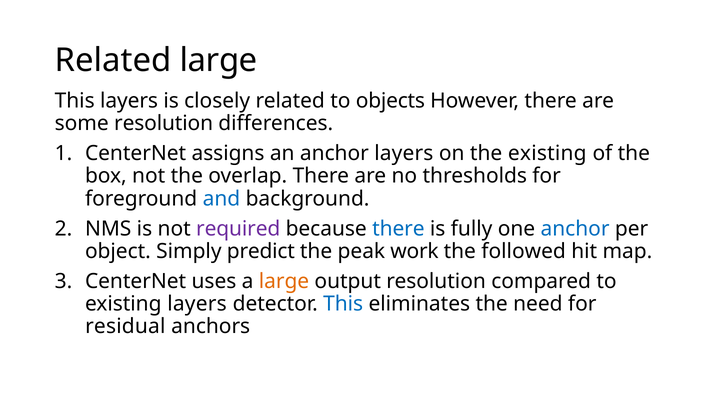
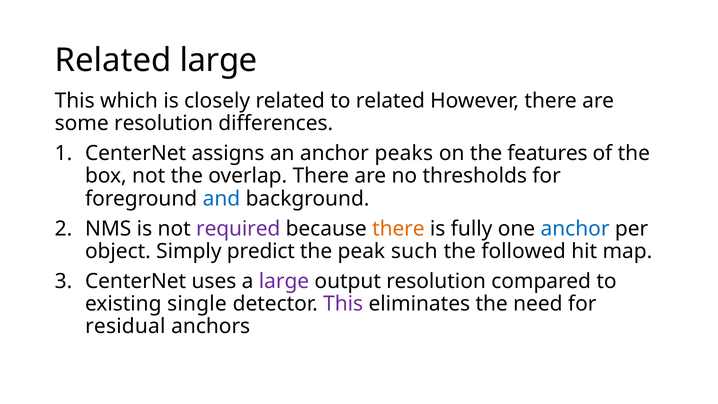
This layers: layers -> which
to objects: objects -> related
anchor layers: layers -> peaks
the existing: existing -> features
there at (398, 229) colour: blue -> orange
work: work -> such
large at (284, 281) colour: orange -> purple
existing layers: layers -> single
This at (343, 304) colour: blue -> purple
